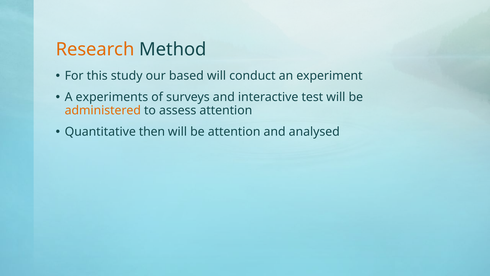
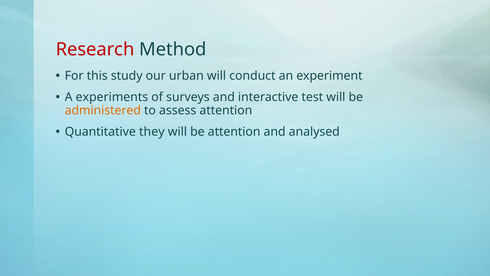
Research colour: orange -> red
based: based -> urban
then: then -> they
